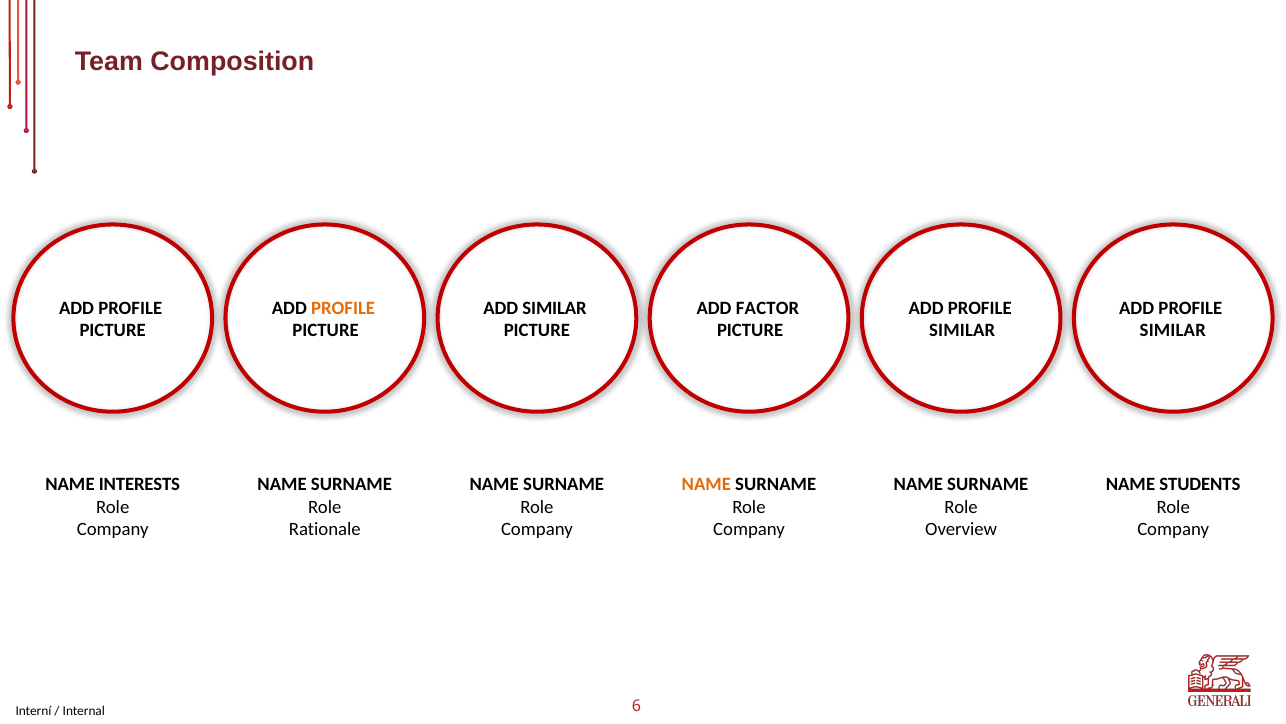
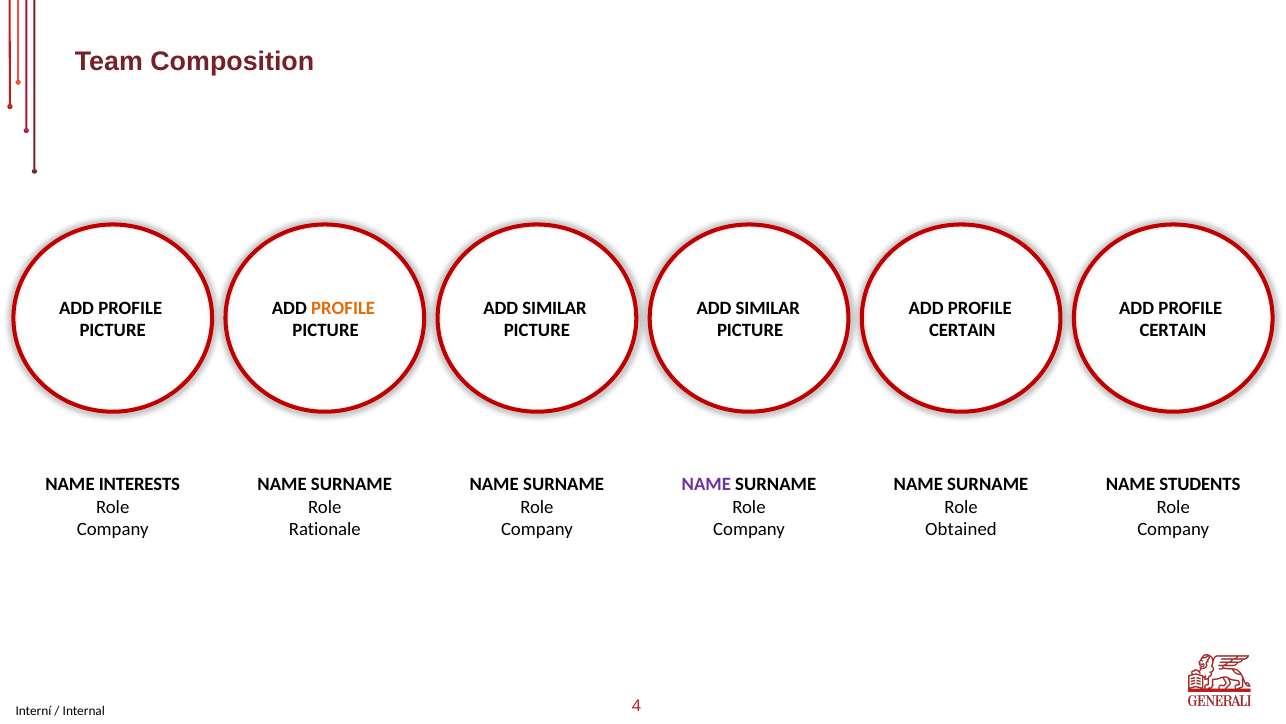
FACTOR at (768, 308): FACTOR -> SIMILAR
SIMILAR at (962, 330): SIMILAR -> CERTAIN
SIMILAR at (1173, 330): SIMILAR -> CERTAIN
NAME at (706, 484) colour: orange -> purple
Overview: Overview -> Obtained
6: 6 -> 4
